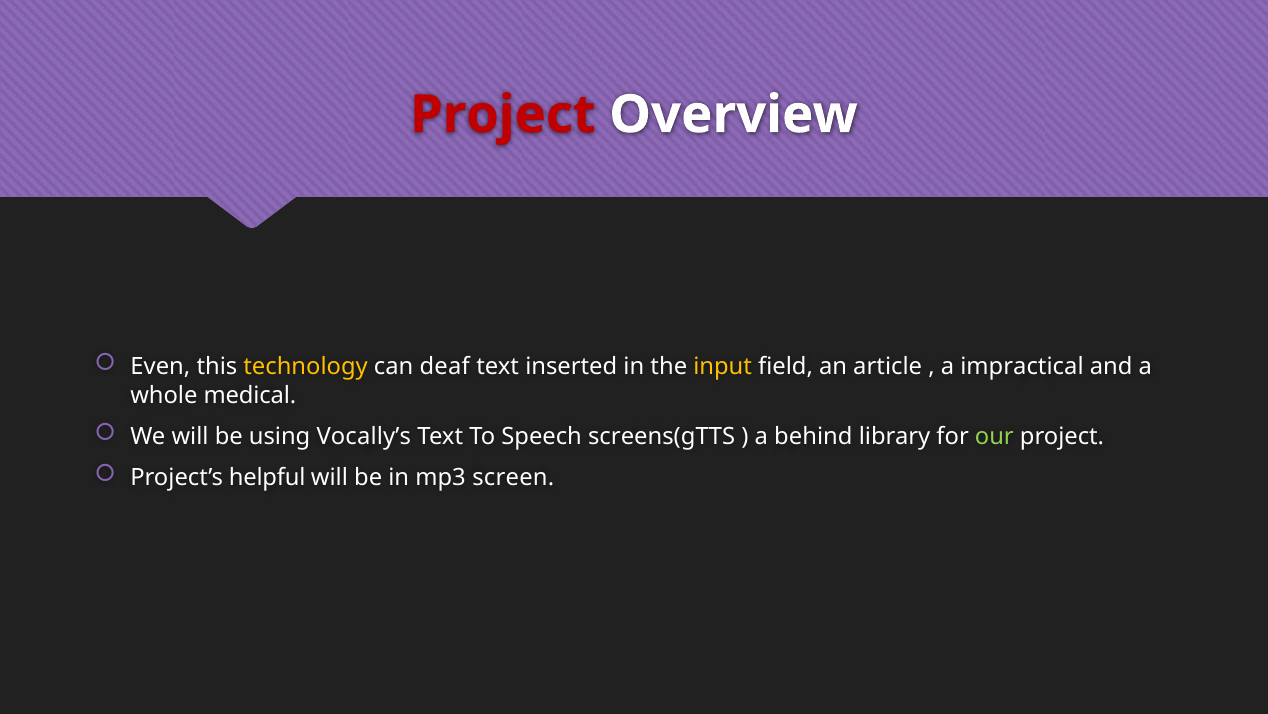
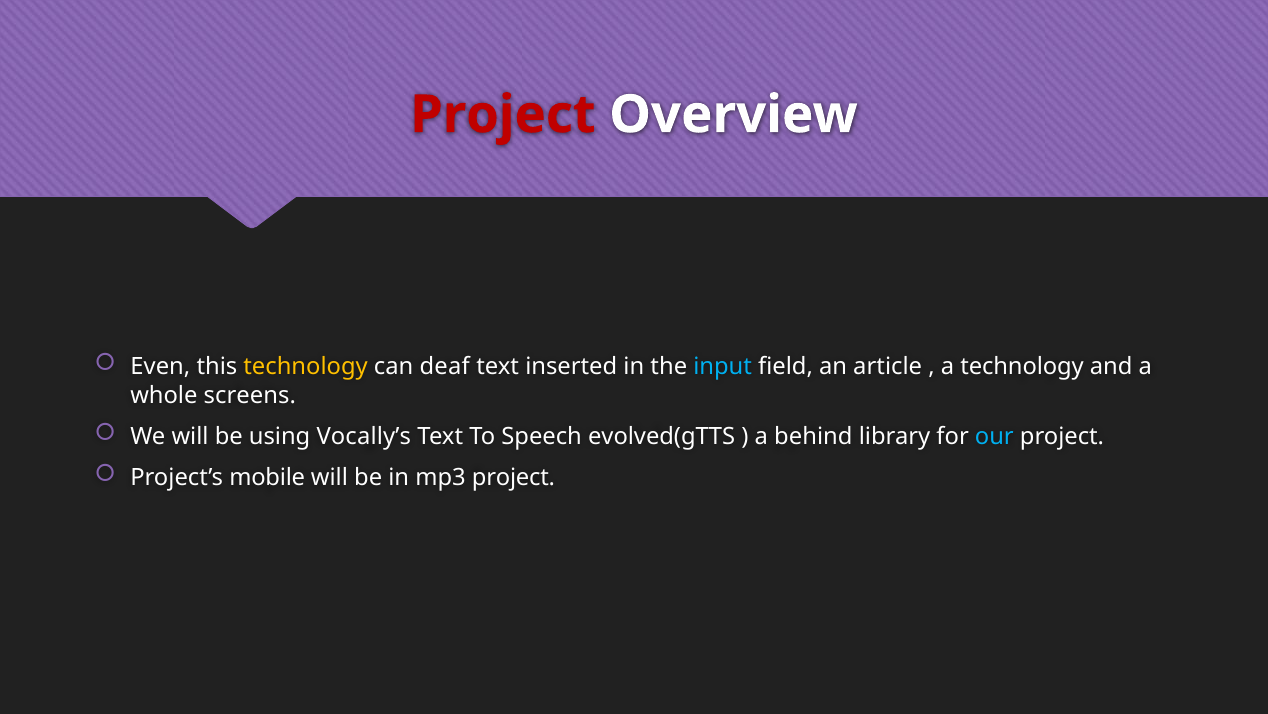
input colour: yellow -> light blue
a impractical: impractical -> technology
medical: medical -> screens
screens(gTTS: screens(gTTS -> evolved(gTTS
our colour: light green -> light blue
helpful: helpful -> mobile
mp3 screen: screen -> project
